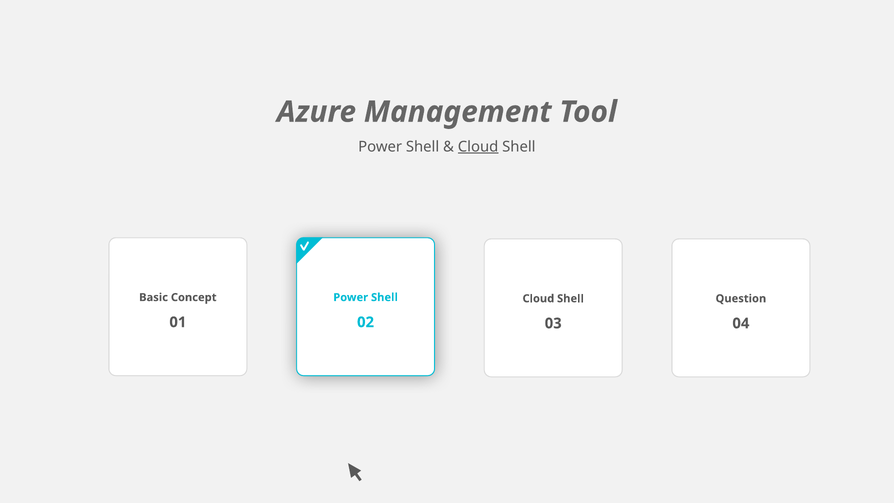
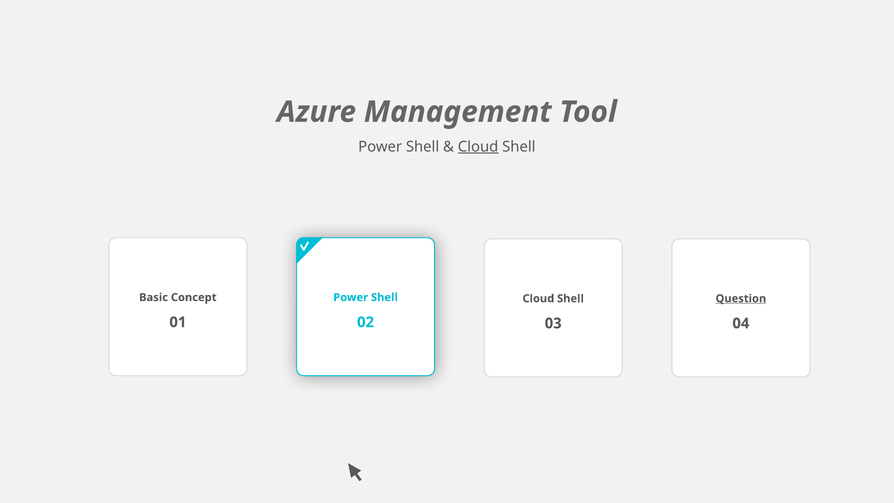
Question underline: none -> present
